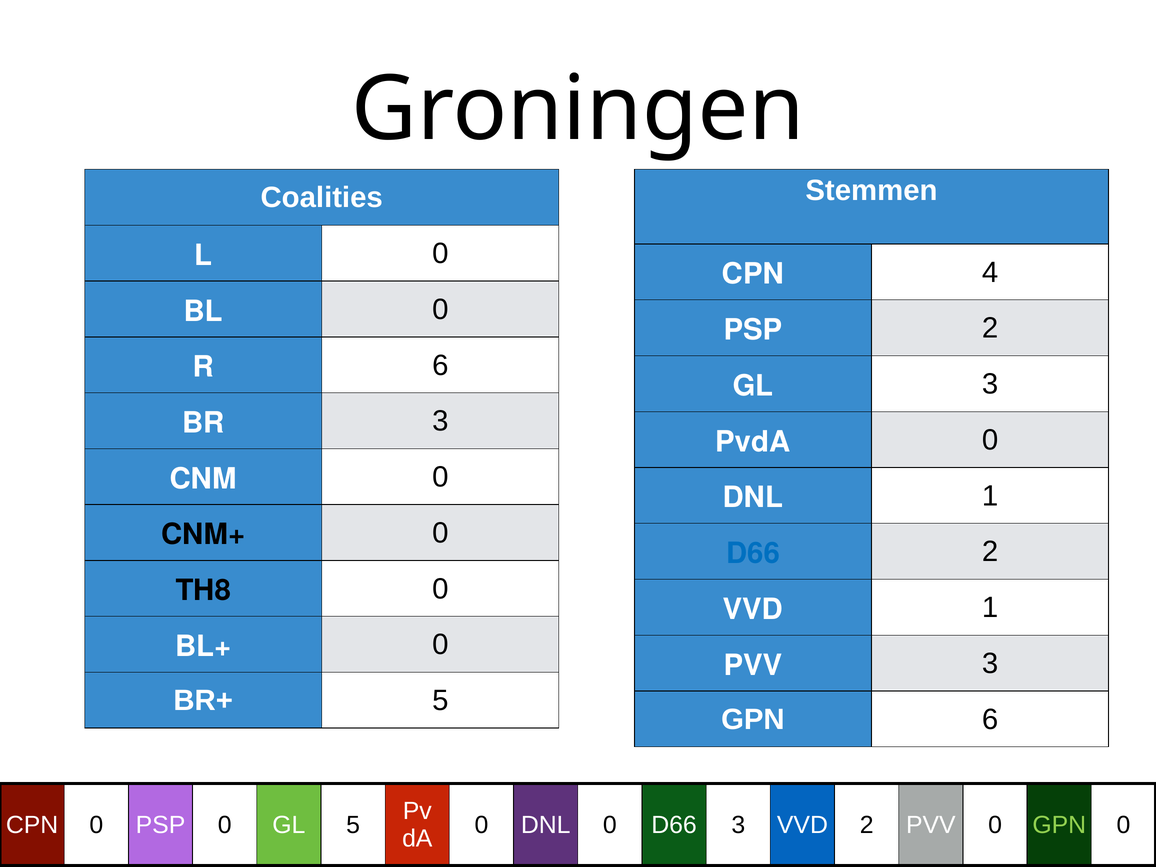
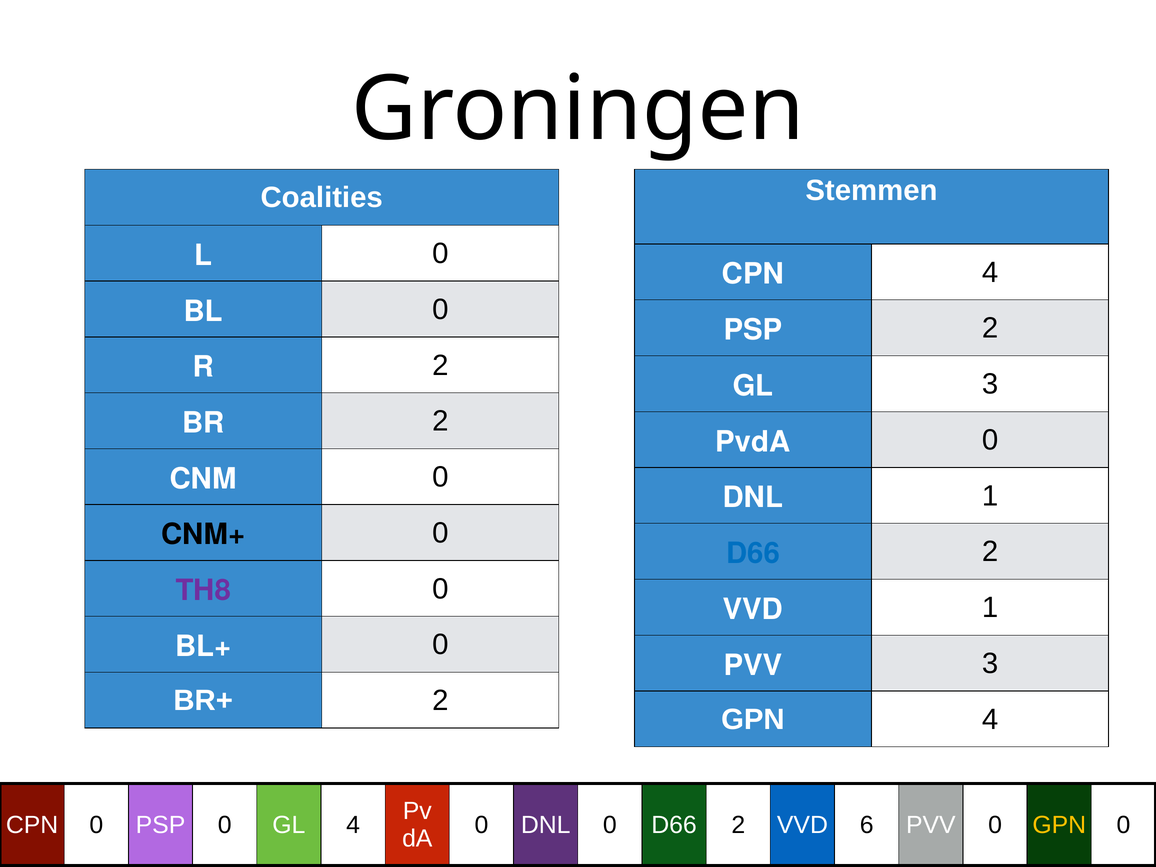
R 6: 6 -> 2
BR 3: 3 -> 2
TH8 colour: black -> purple
BR+ 5: 5 -> 2
GPN 6: 6 -> 4
GL 5: 5 -> 4
0 D66 3: 3 -> 2
VVD 2: 2 -> 6
GPN at (1059, 825) colour: light green -> yellow
